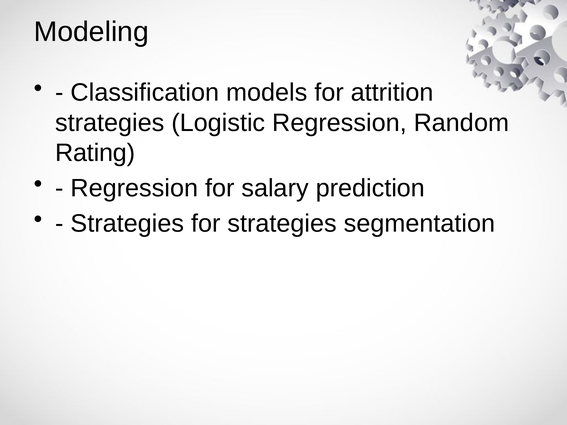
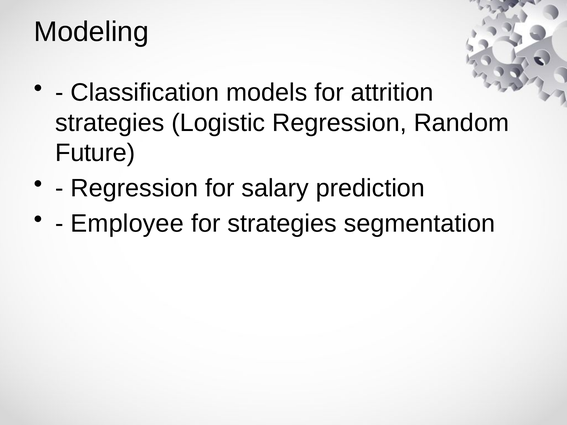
Rating: Rating -> Future
Strategies at (127, 224): Strategies -> Employee
